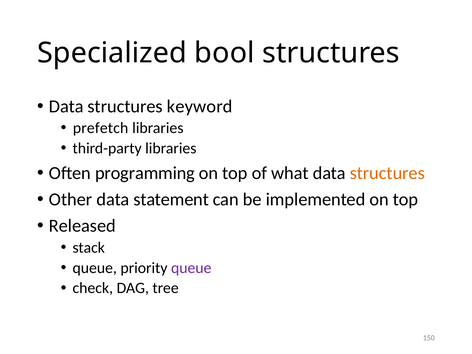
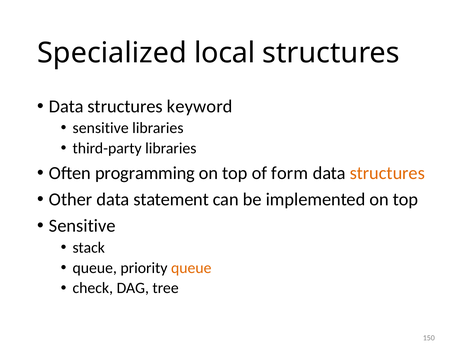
bool: bool -> local
prefetch at (101, 128): prefetch -> sensitive
what: what -> form
Released at (82, 226): Released -> Sensitive
queue at (191, 268) colour: purple -> orange
